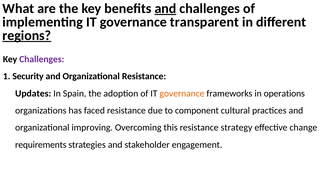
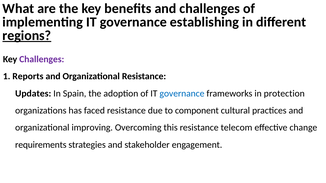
and at (165, 9) underline: present -> none
transparent: transparent -> establishing
Security: Security -> Reports
governance at (182, 94) colour: orange -> blue
operations: operations -> protection
strategy: strategy -> telecom
